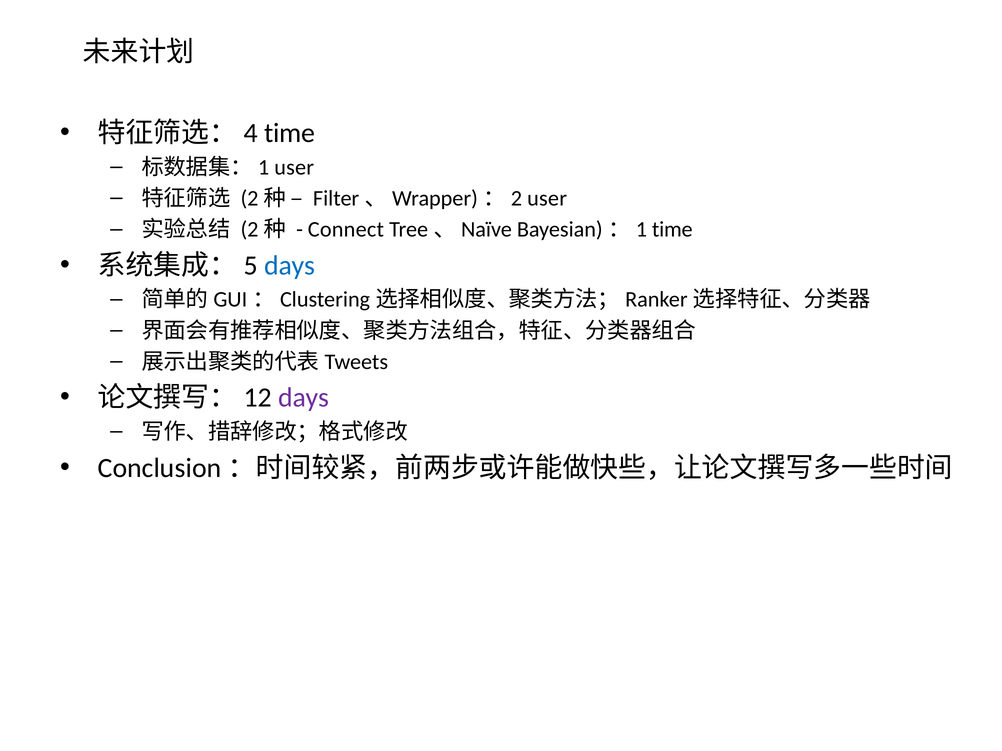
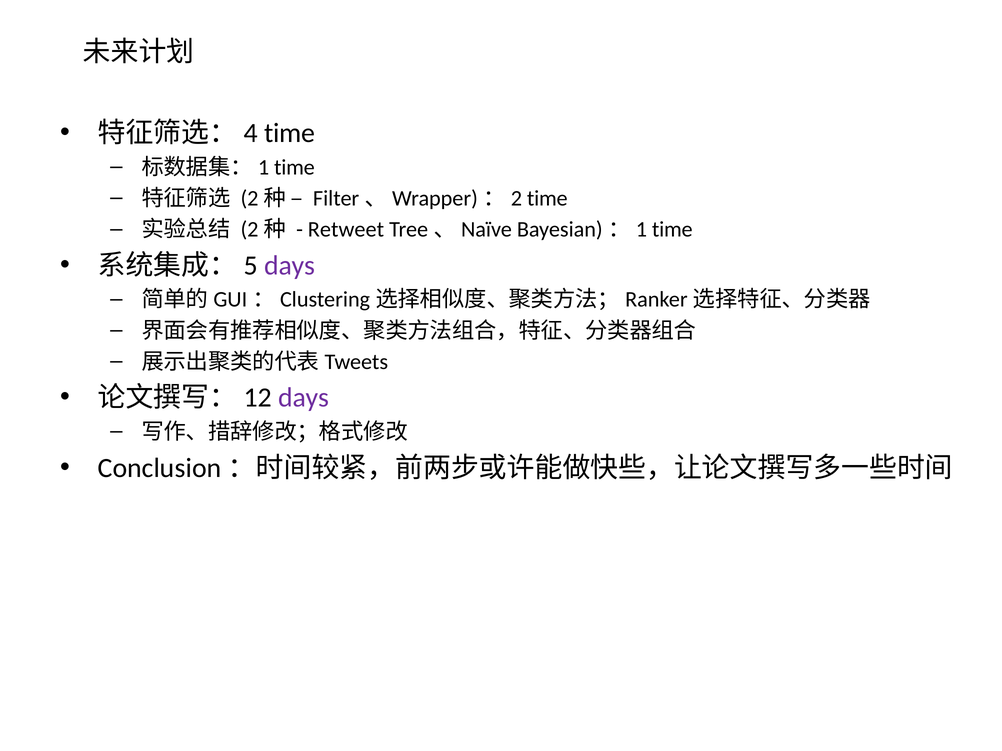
user at (294, 167): user -> time
Filter、Wrapper)：2 user: user -> time
Connect: Connect -> Retweet
days at (290, 266) colour: blue -> purple
